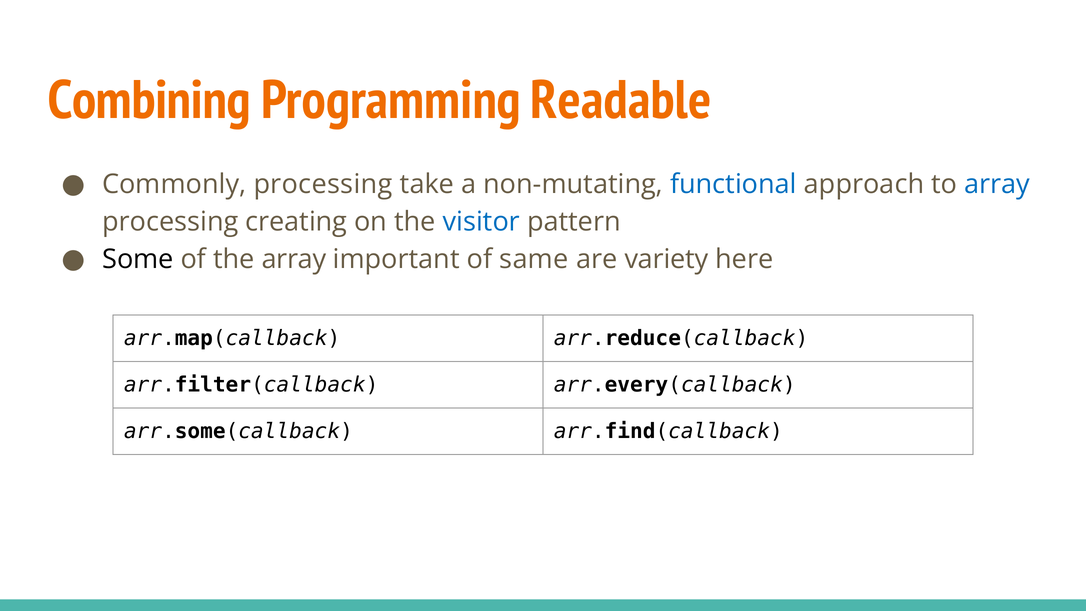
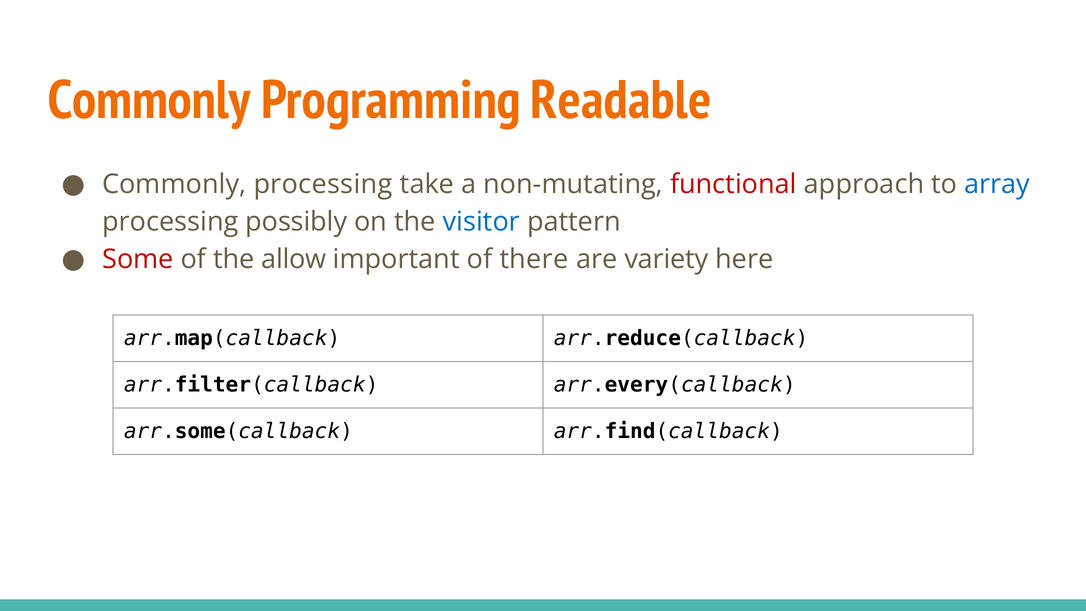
Combining at (149, 100): Combining -> Commonly
functional colour: blue -> red
creating: creating -> possibly
Some colour: black -> red
the array: array -> allow
same: same -> there
